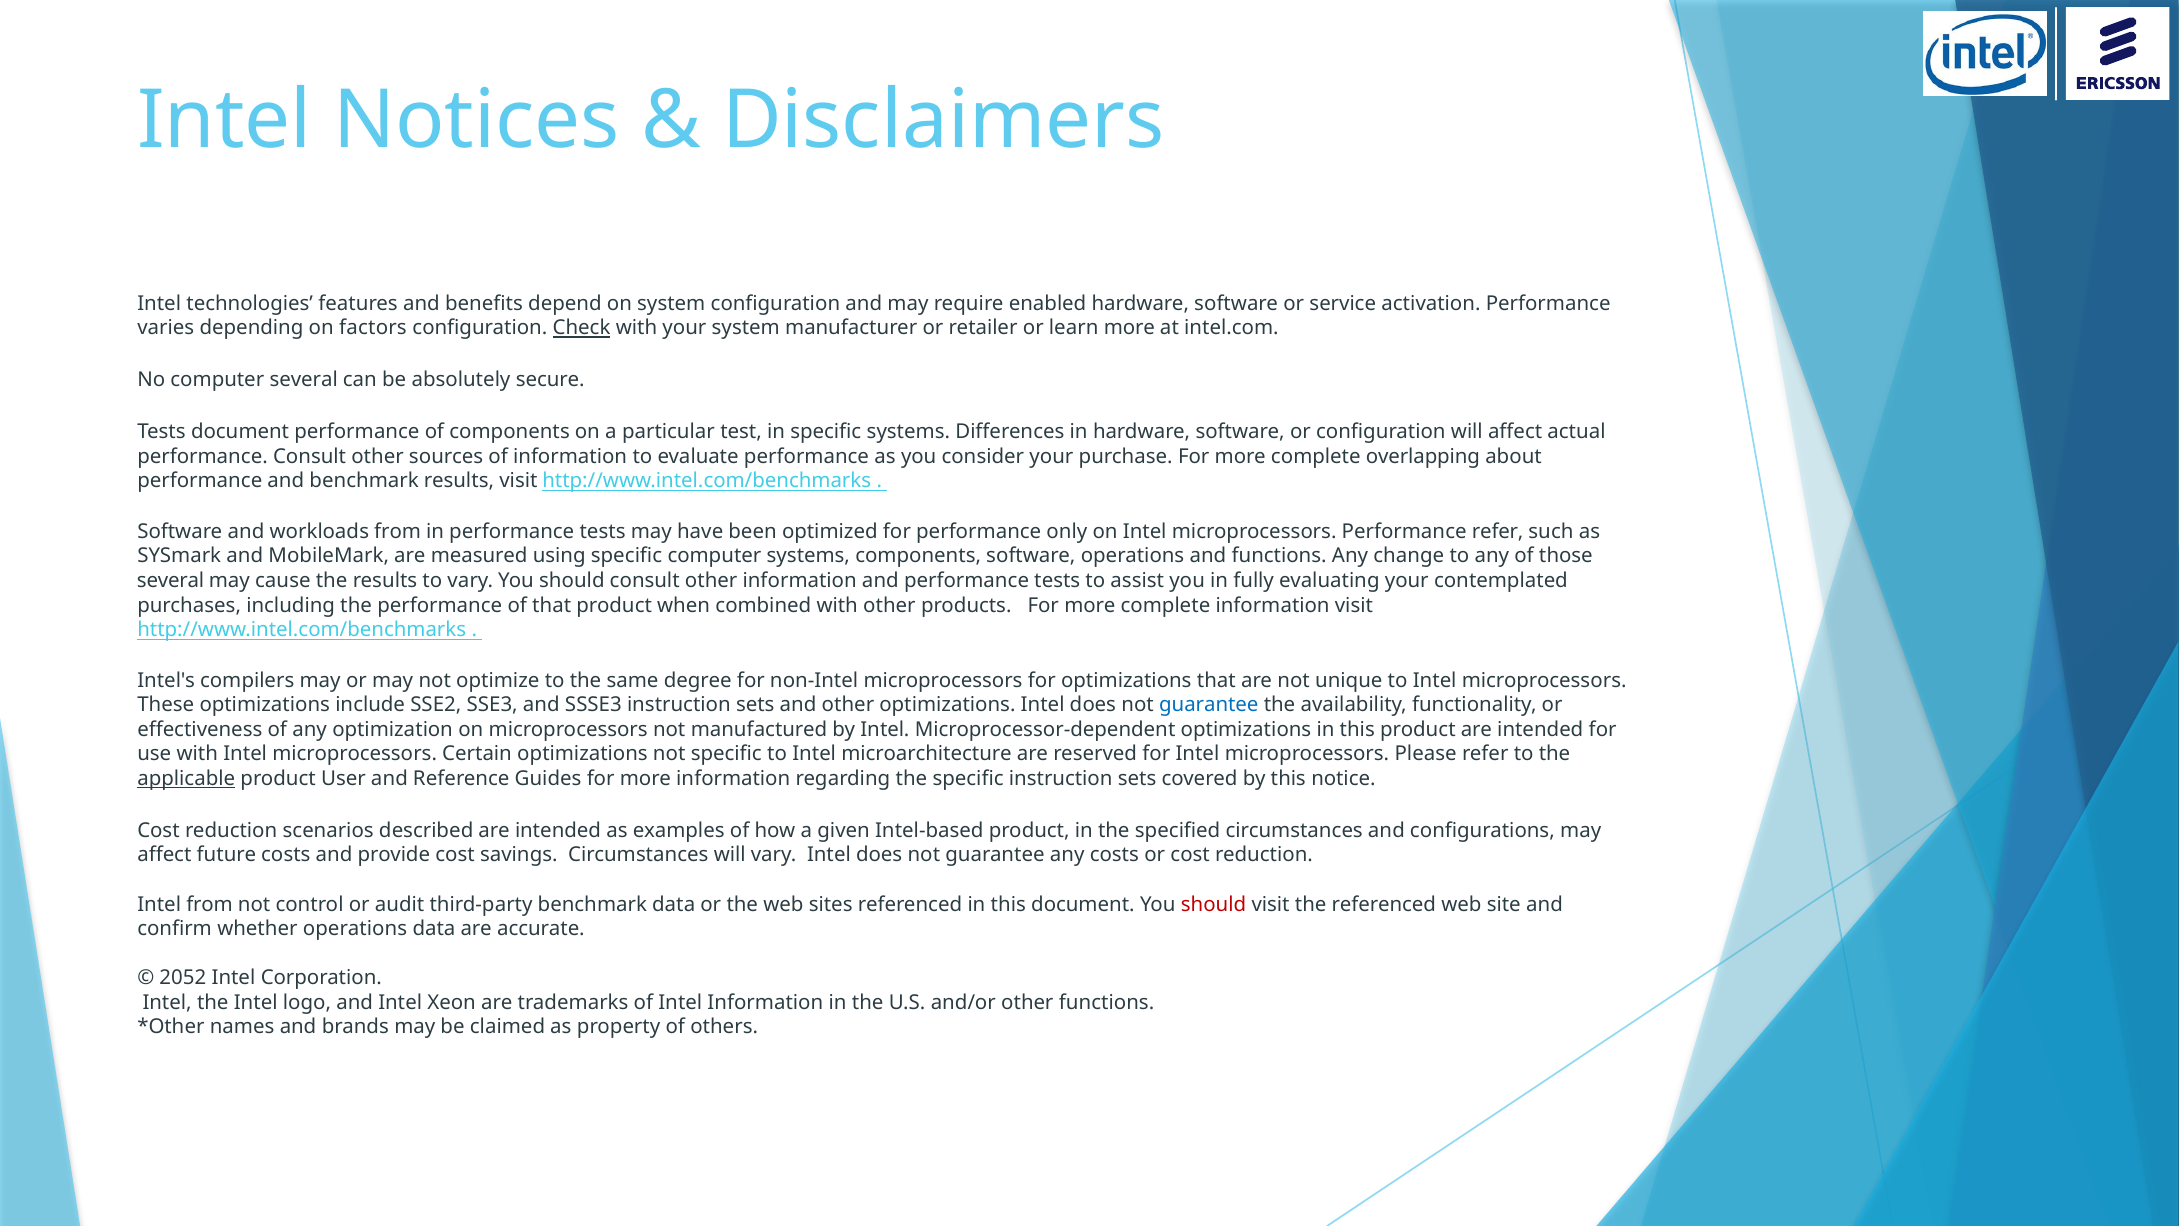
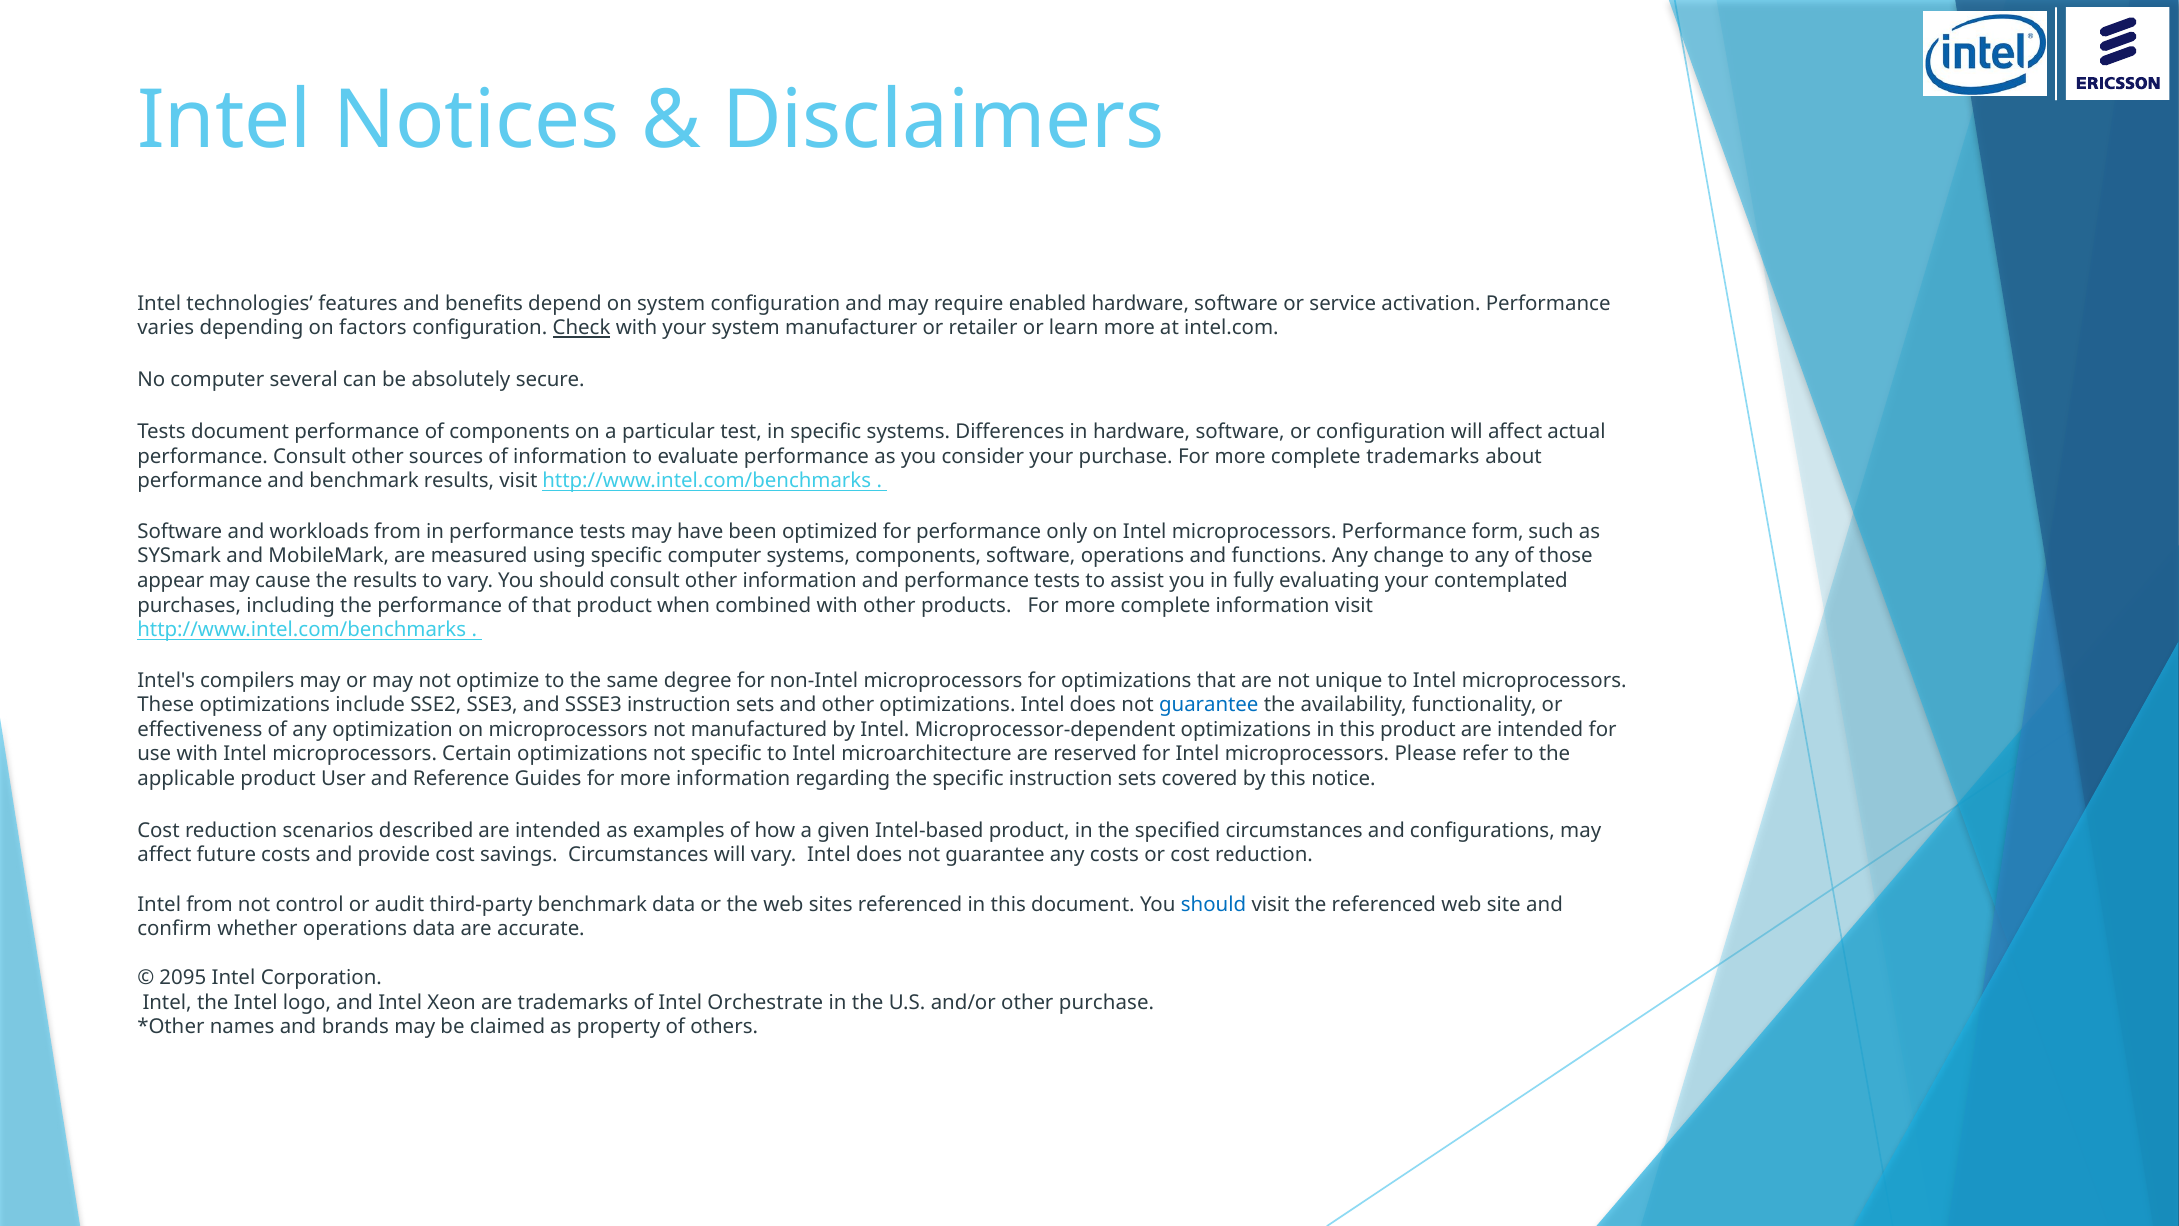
complete overlapping: overlapping -> trademarks
Performance refer: refer -> form
several at (171, 581): several -> appear
applicable underline: present -> none
should at (1214, 904) colour: red -> blue
2052: 2052 -> 2095
Intel Information: Information -> Orchestrate
other functions: functions -> purchase
